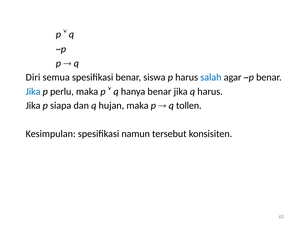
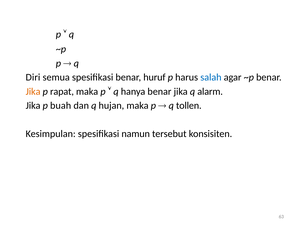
siswa: siswa -> huruf
Jika at (33, 91) colour: blue -> orange
perlu: perlu -> rapat
q harus: harus -> alarm
siapa: siapa -> buah
